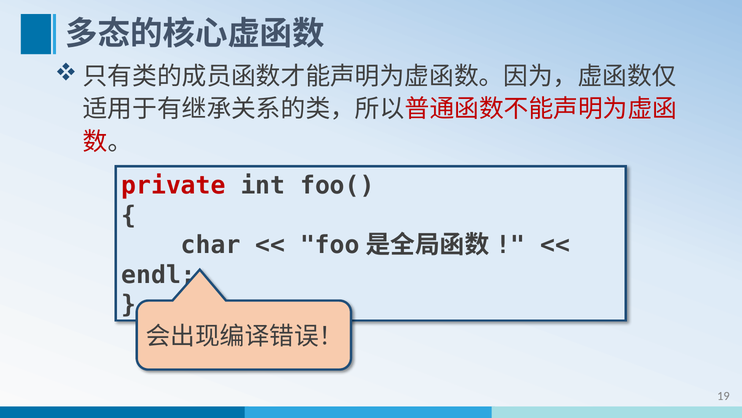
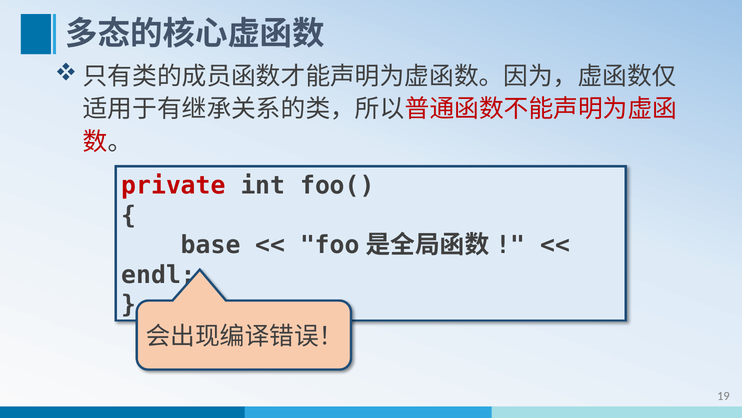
char: char -> base
